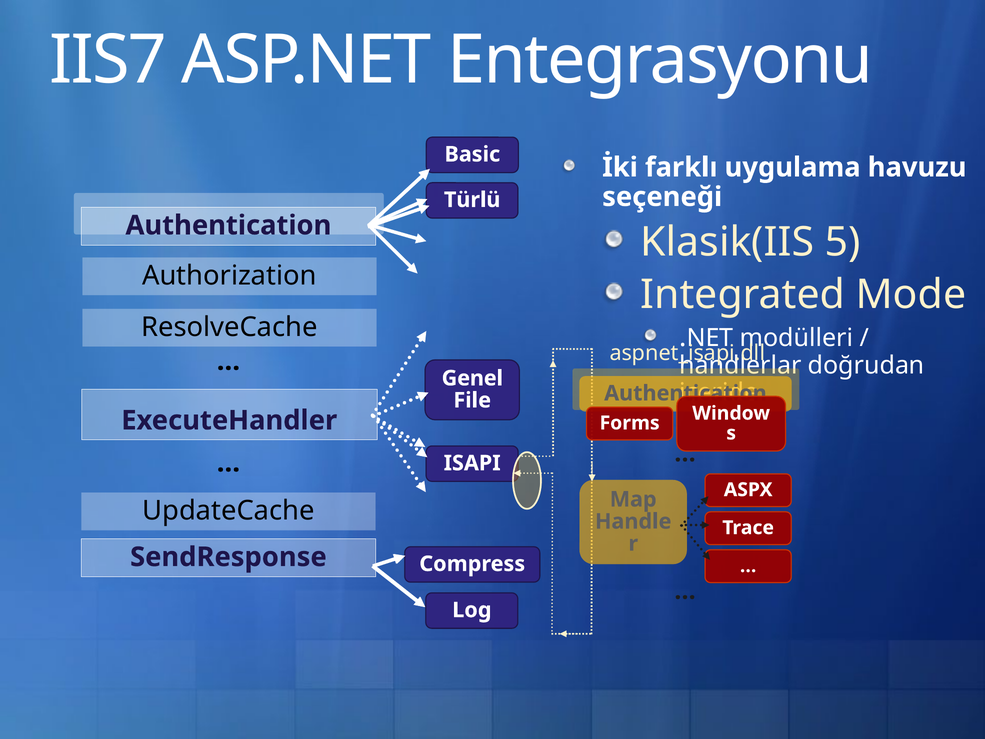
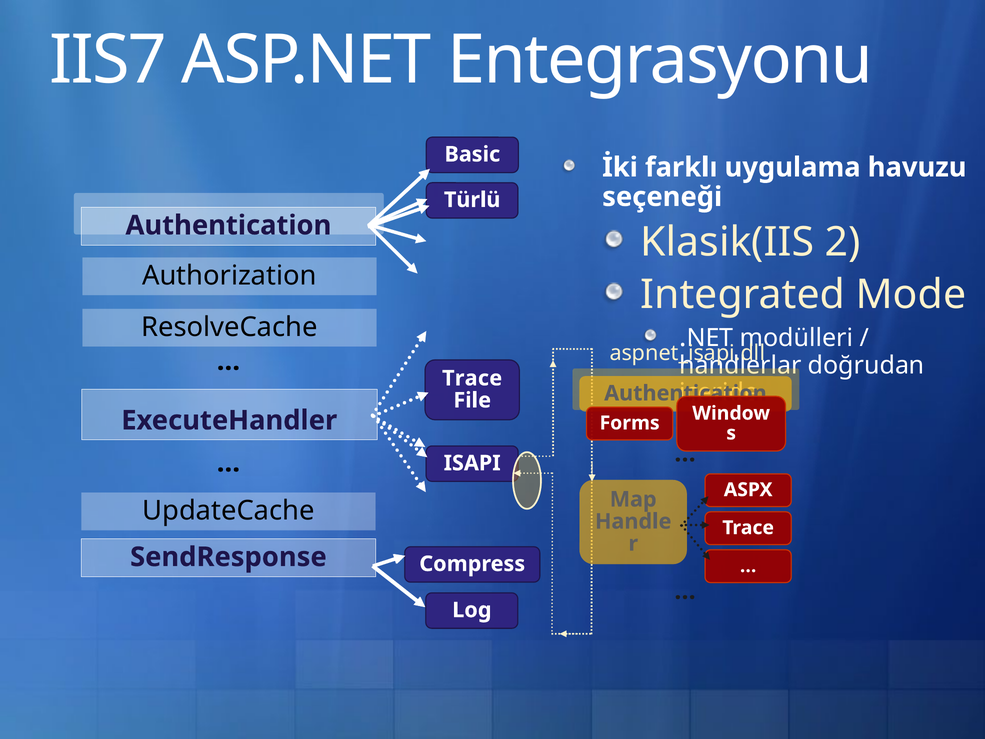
5: 5 -> 2
Genel at (472, 378): Genel -> Trace
